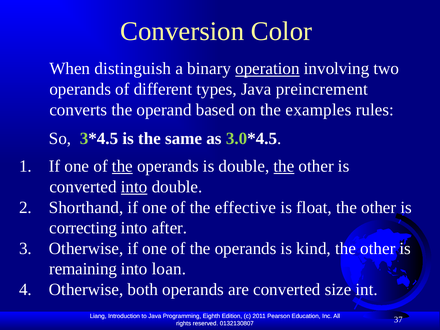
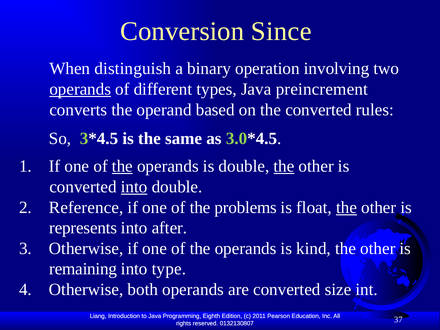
Color: Color -> Since
operation underline: present -> none
operands at (80, 89) underline: none -> present
the examples: examples -> converted
Shorthand: Shorthand -> Reference
effective: effective -> problems
the at (347, 207) underline: none -> present
correcting: correcting -> represents
loan: loan -> type
